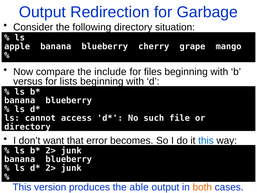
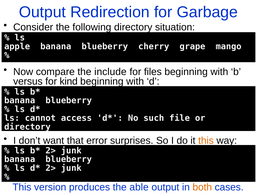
lists: lists -> kind
becomes: becomes -> surprises
this at (206, 140) colour: blue -> orange
